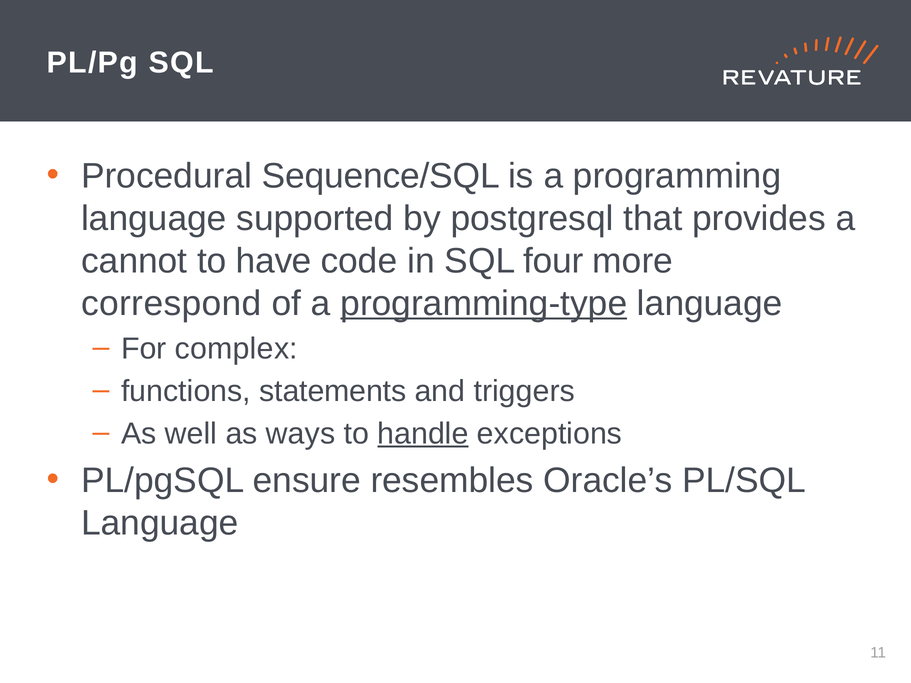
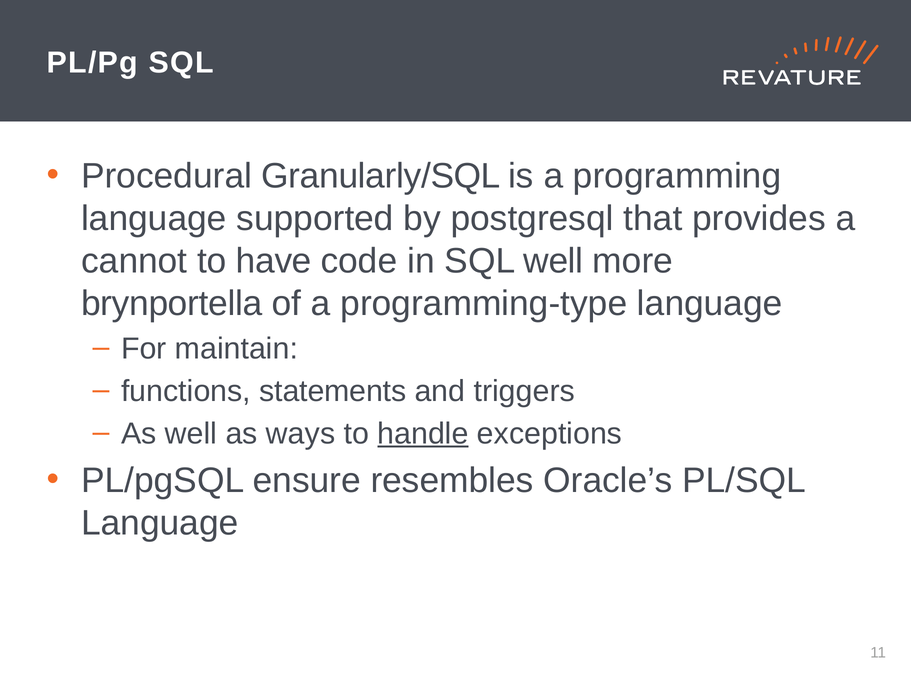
Sequence/SQL: Sequence/SQL -> Granularly/SQL
SQL four: four -> well
correspond: correspond -> brynportella
programming-type underline: present -> none
complex: complex -> maintain
